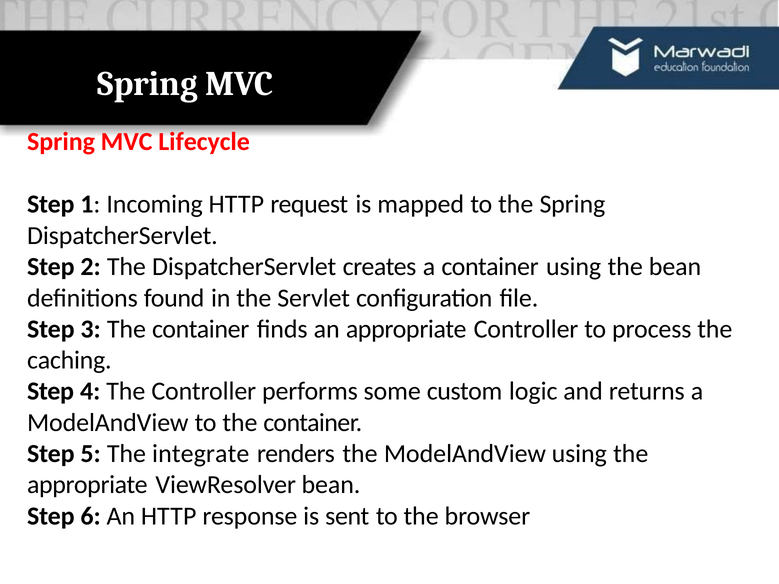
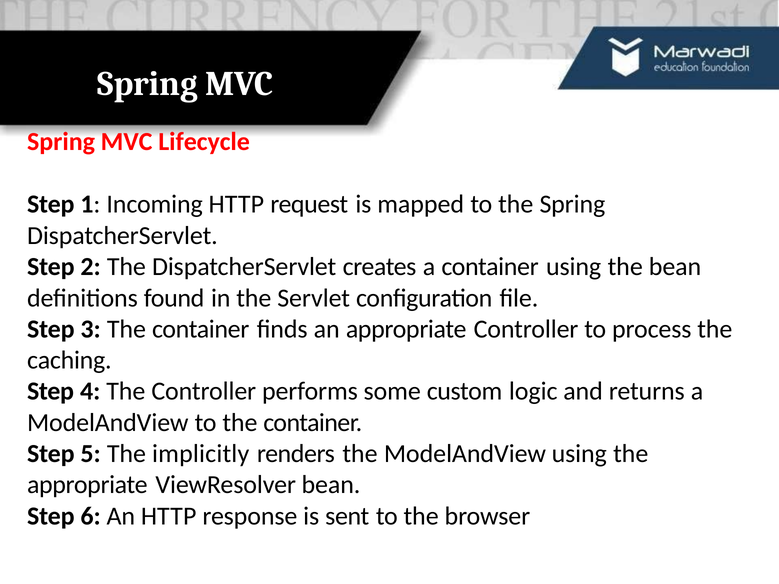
integrate: integrate -> implicitly
